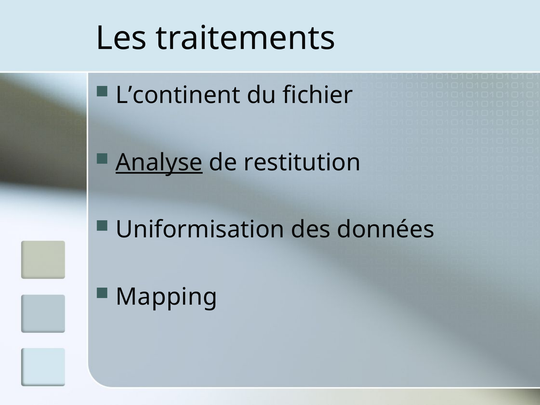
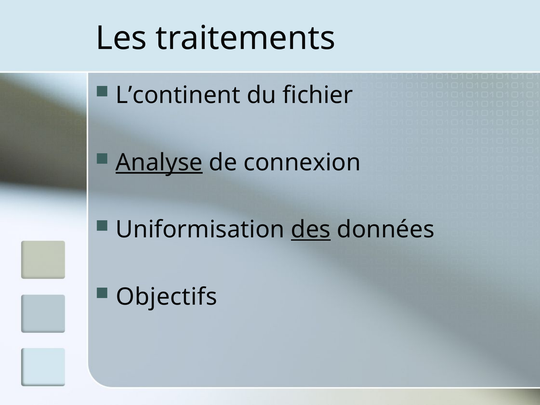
restitution: restitution -> connexion
des underline: none -> present
Mapping: Mapping -> Objectifs
